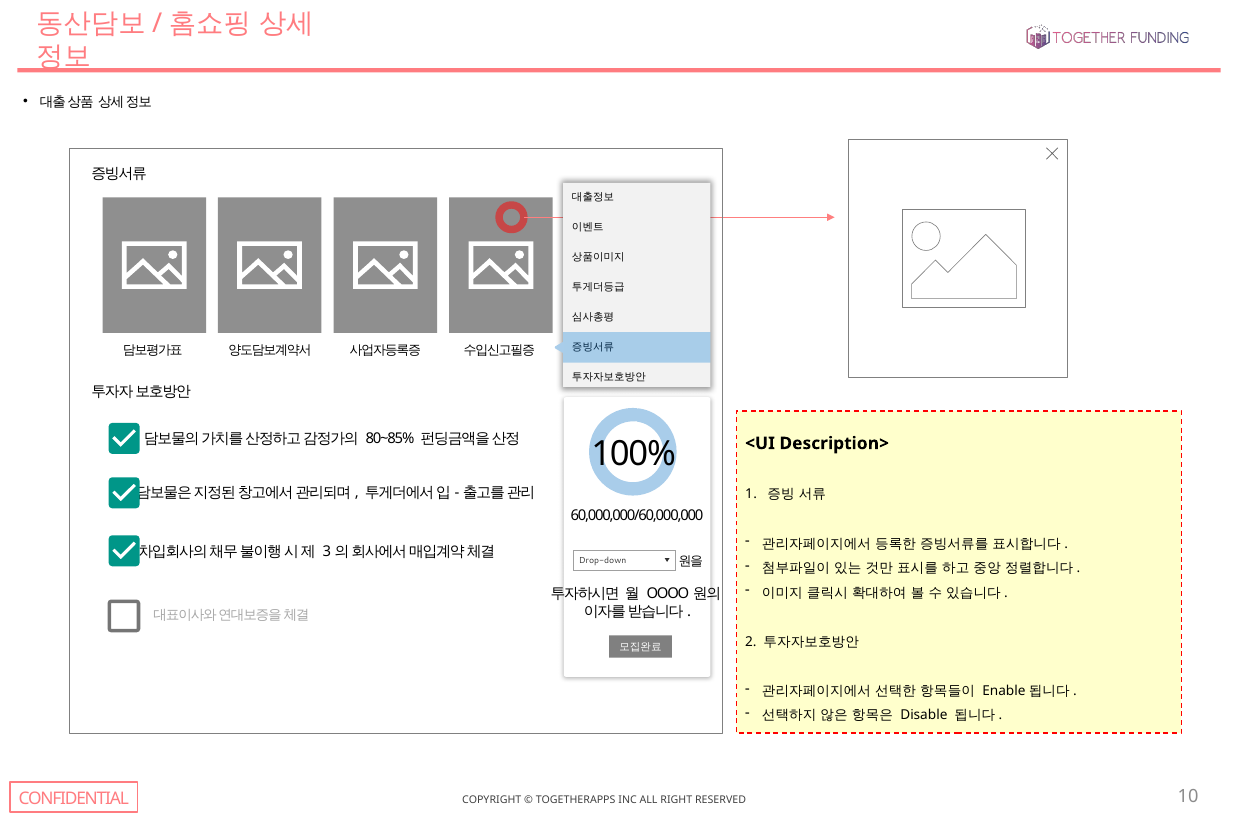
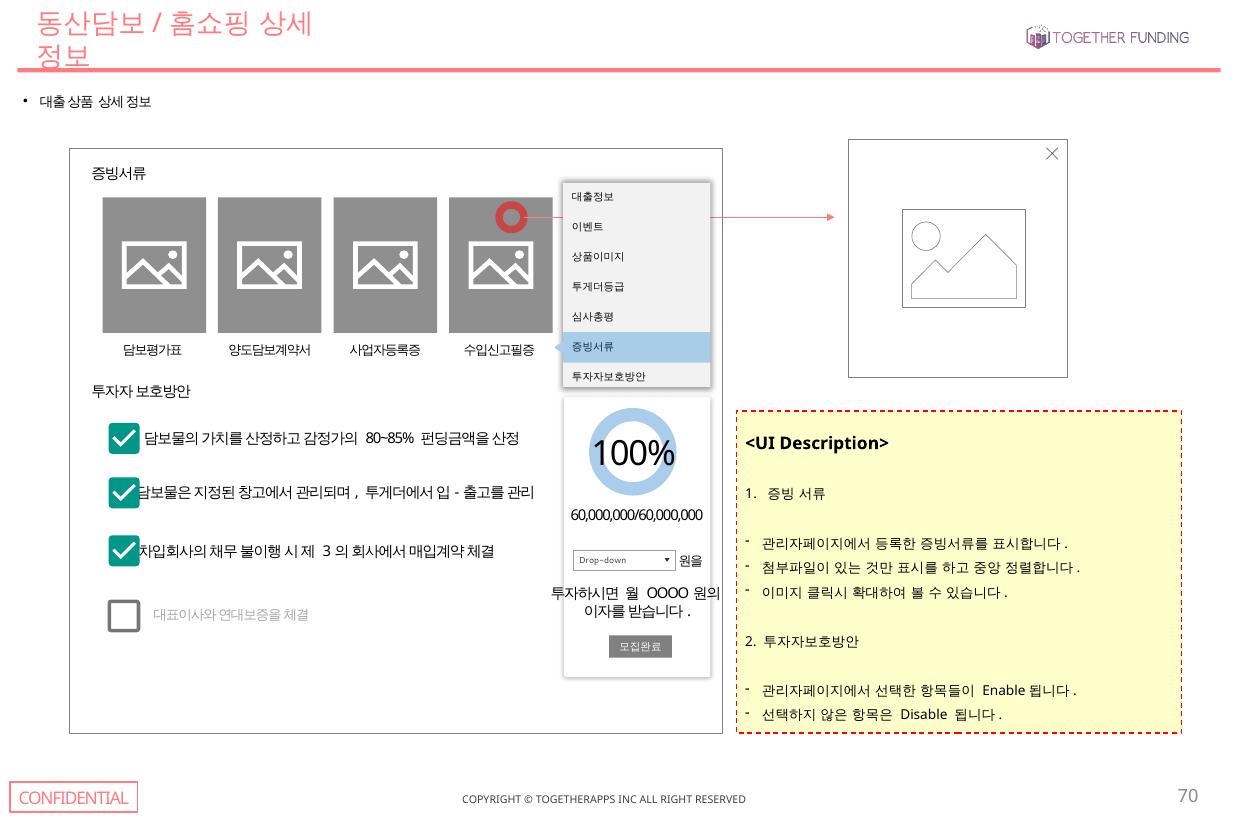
10: 10 -> 70
